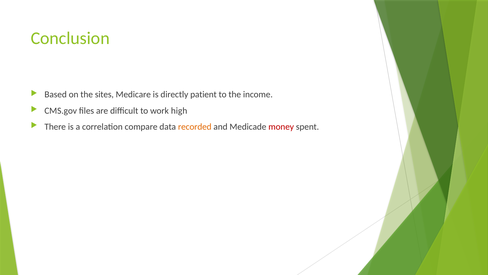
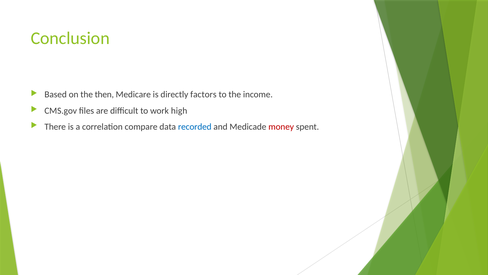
sites: sites -> then
patient: patient -> factors
recorded colour: orange -> blue
